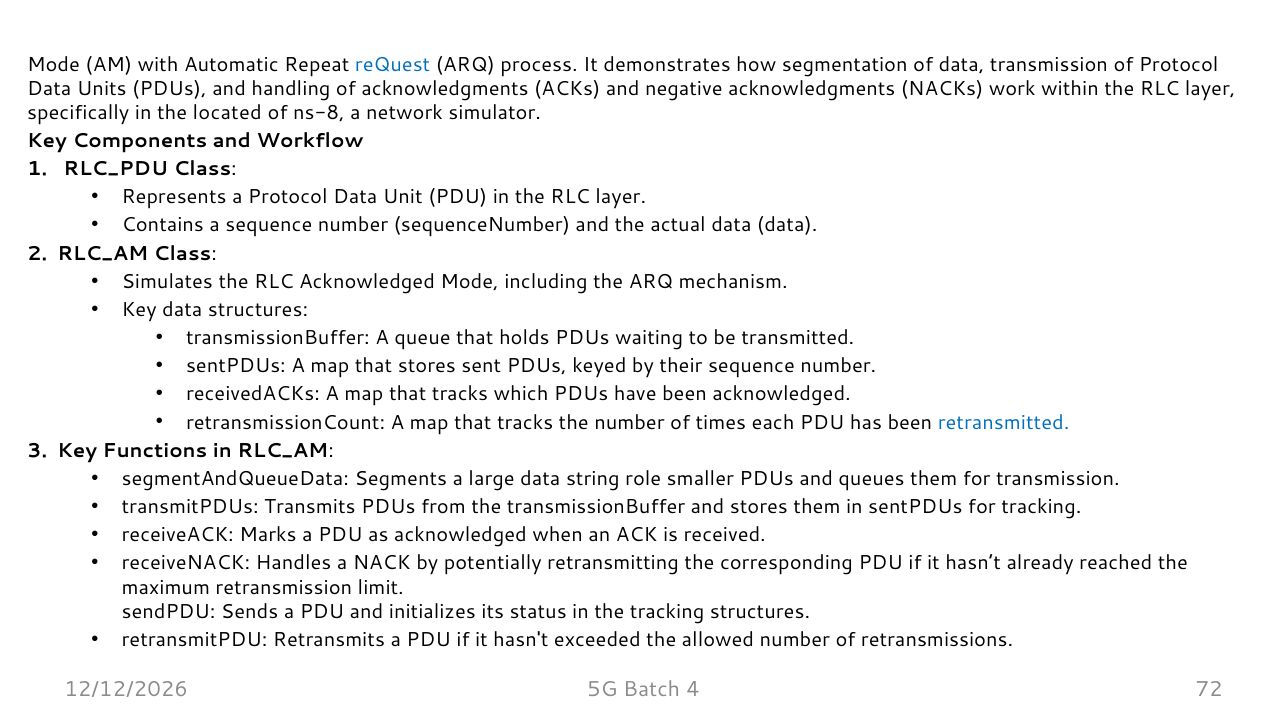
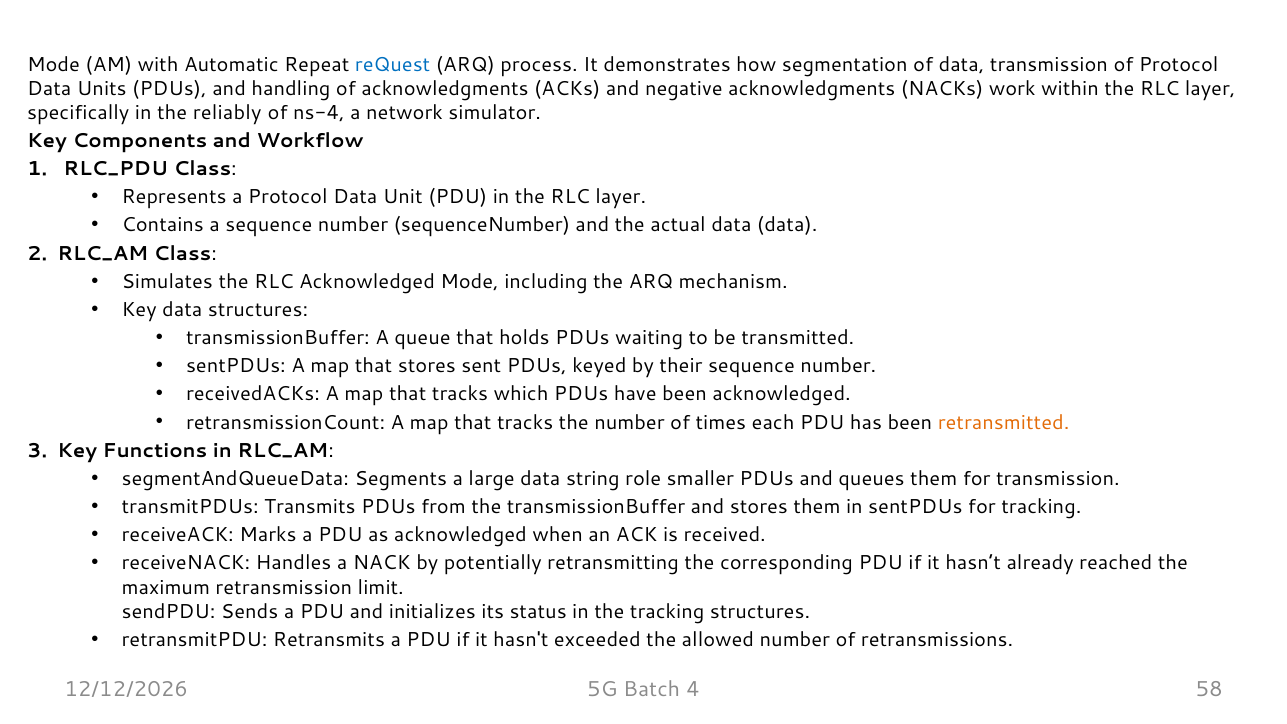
located: located -> reliably
ns-8: ns-8 -> ns-4
retransmitted colour: blue -> orange
72: 72 -> 58
